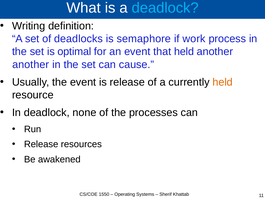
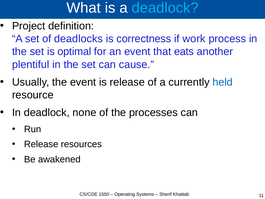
Writing: Writing -> Project
semaphore: semaphore -> correctness
that held: held -> eats
another at (31, 64): another -> plentiful
held at (223, 82) colour: orange -> blue
